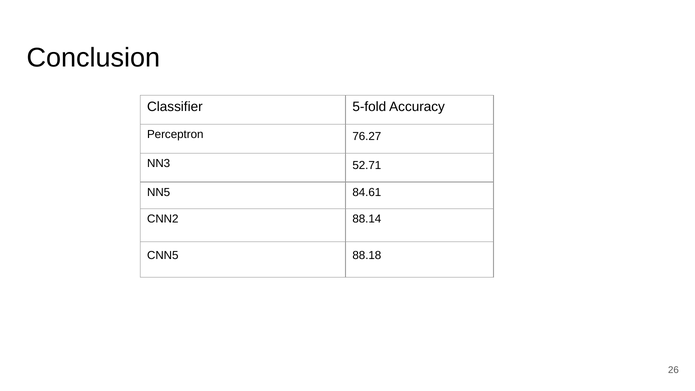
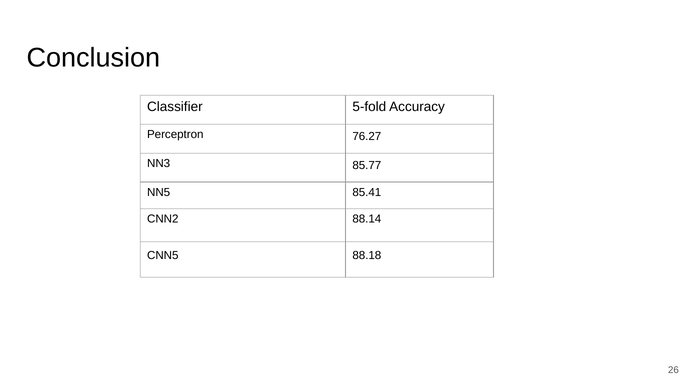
52.71: 52.71 -> 85.77
84.61: 84.61 -> 85.41
